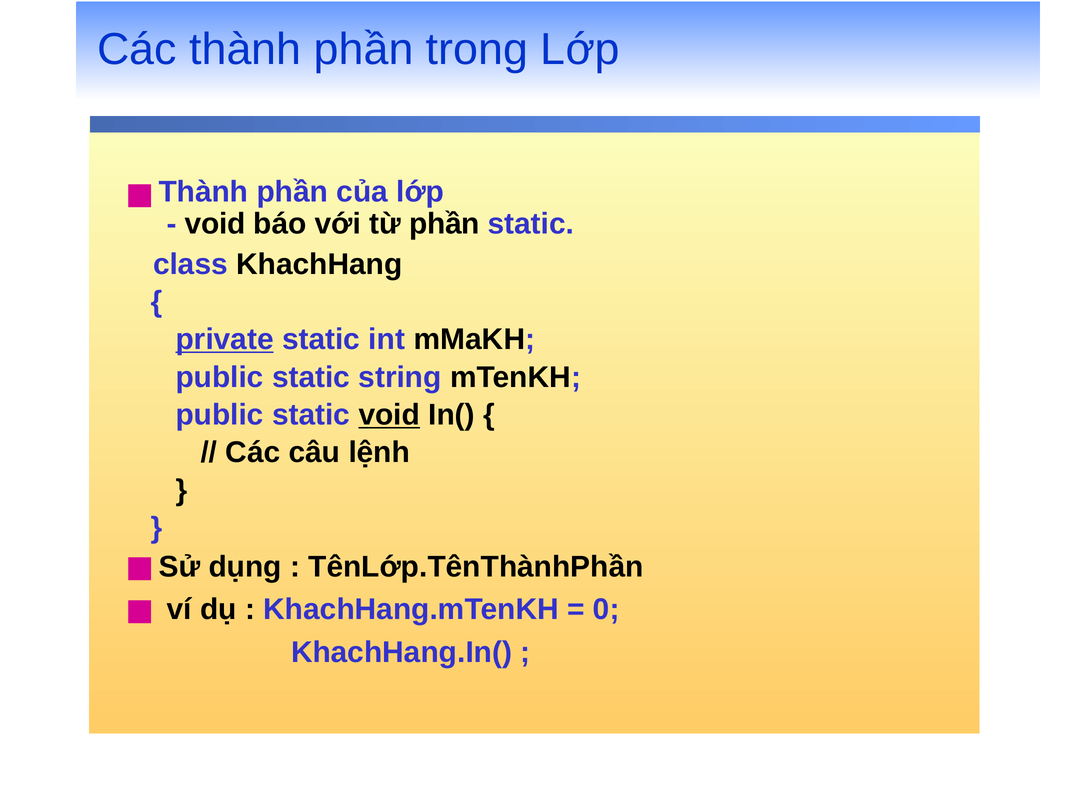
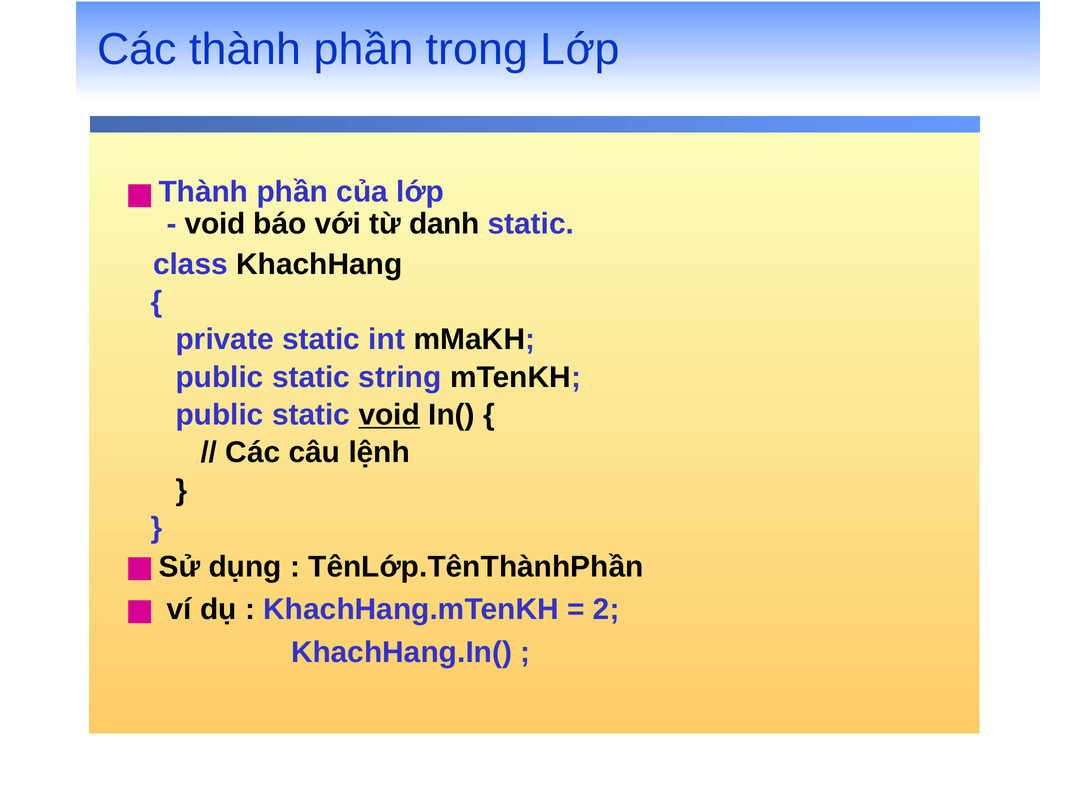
từ phần: phần -> danh
private underline: present -> none
0: 0 -> 2
